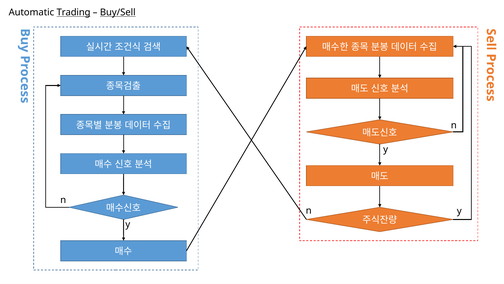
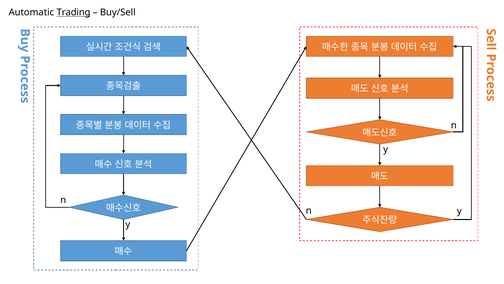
Buy/Sell underline: present -> none
